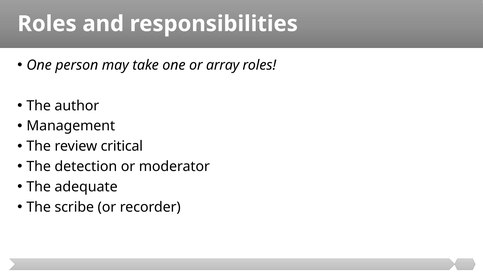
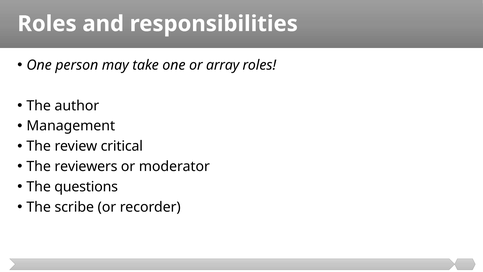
detection: detection -> reviewers
adequate: adequate -> questions
